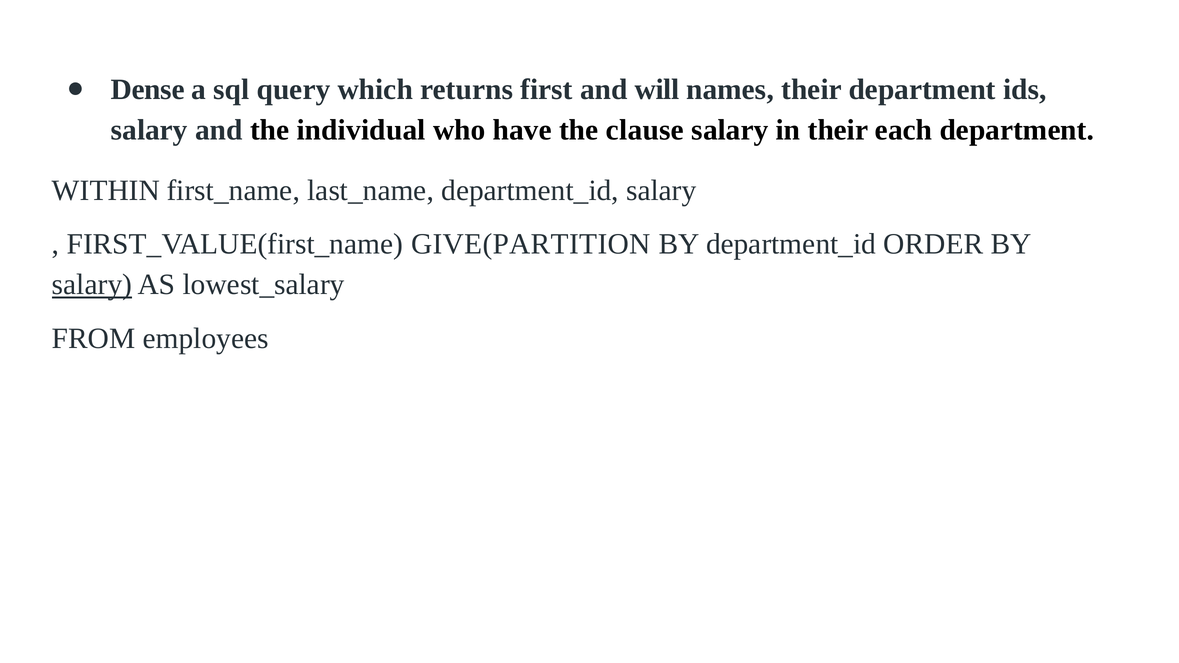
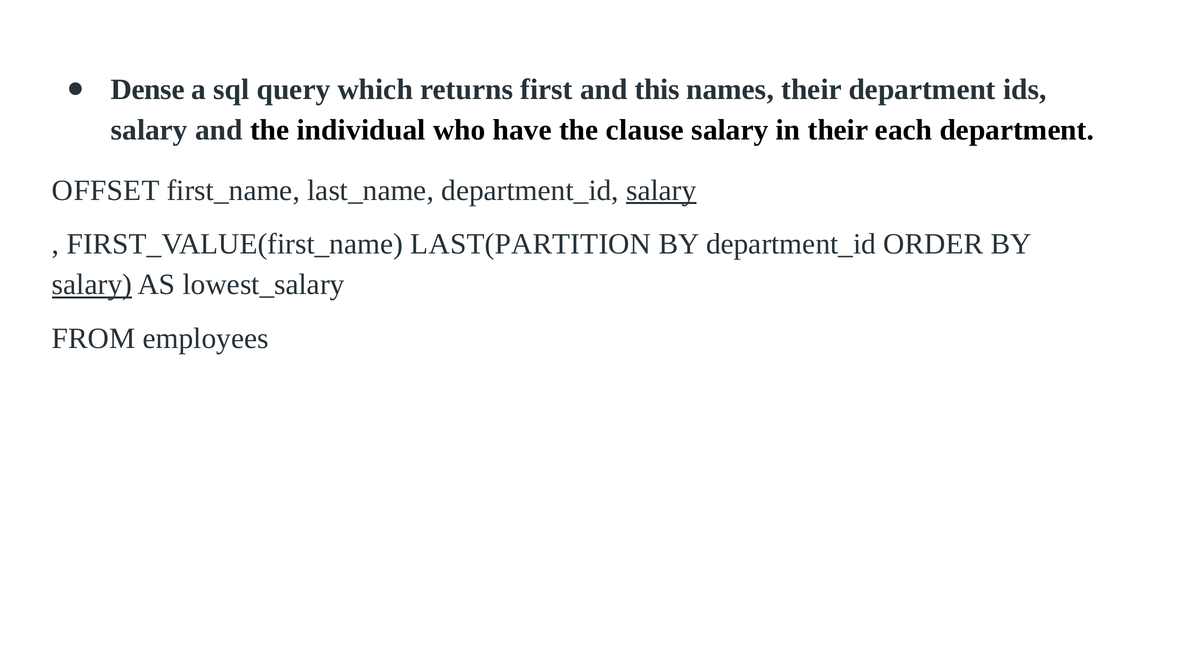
will: will -> this
WITHIN: WITHIN -> OFFSET
salary at (661, 190) underline: none -> present
GIVE(PARTITION: GIVE(PARTITION -> LAST(PARTITION
